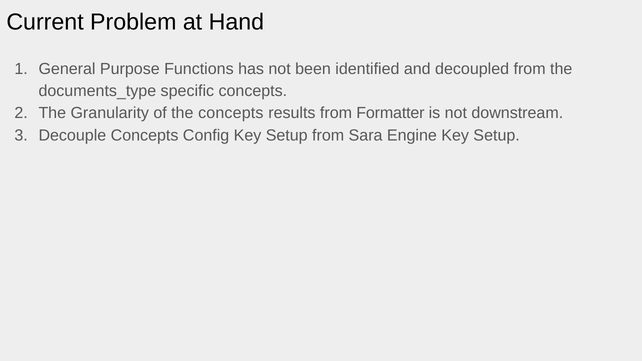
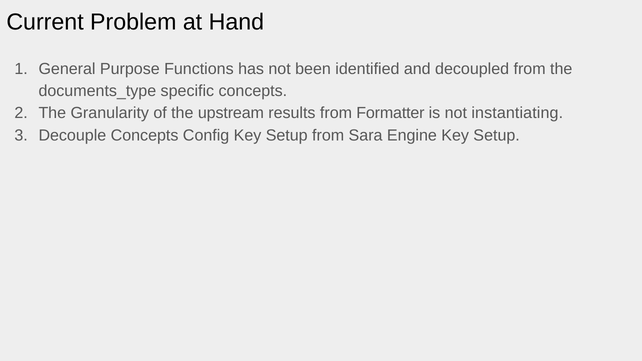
the concepts: concepts -> upstream
downstream: downstream -> instantiating
